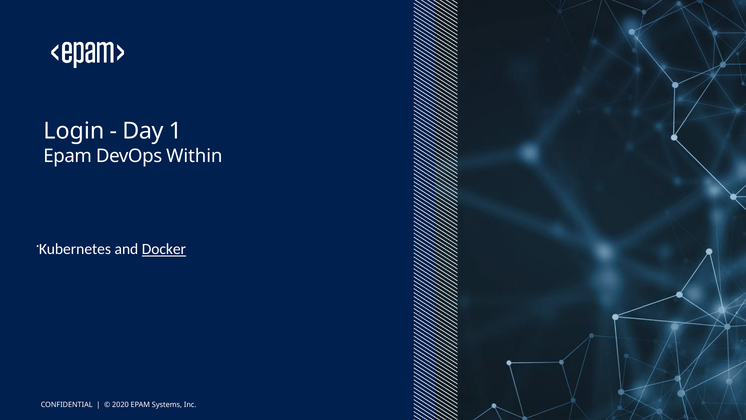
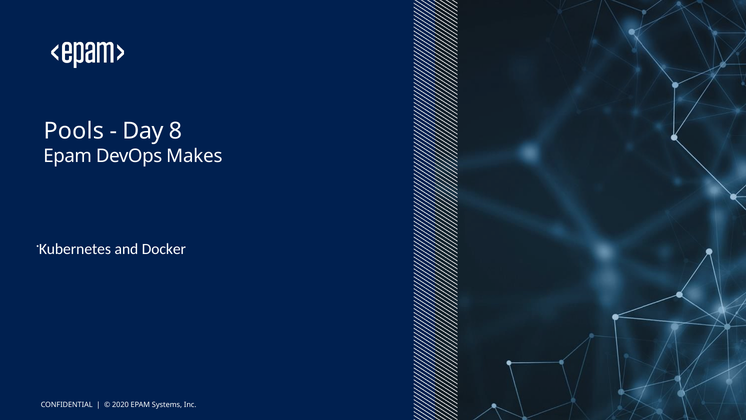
Login: Login -> Pools
1: 1 -> 8
Within: Within -> Makes
Docker underline: present -> none
